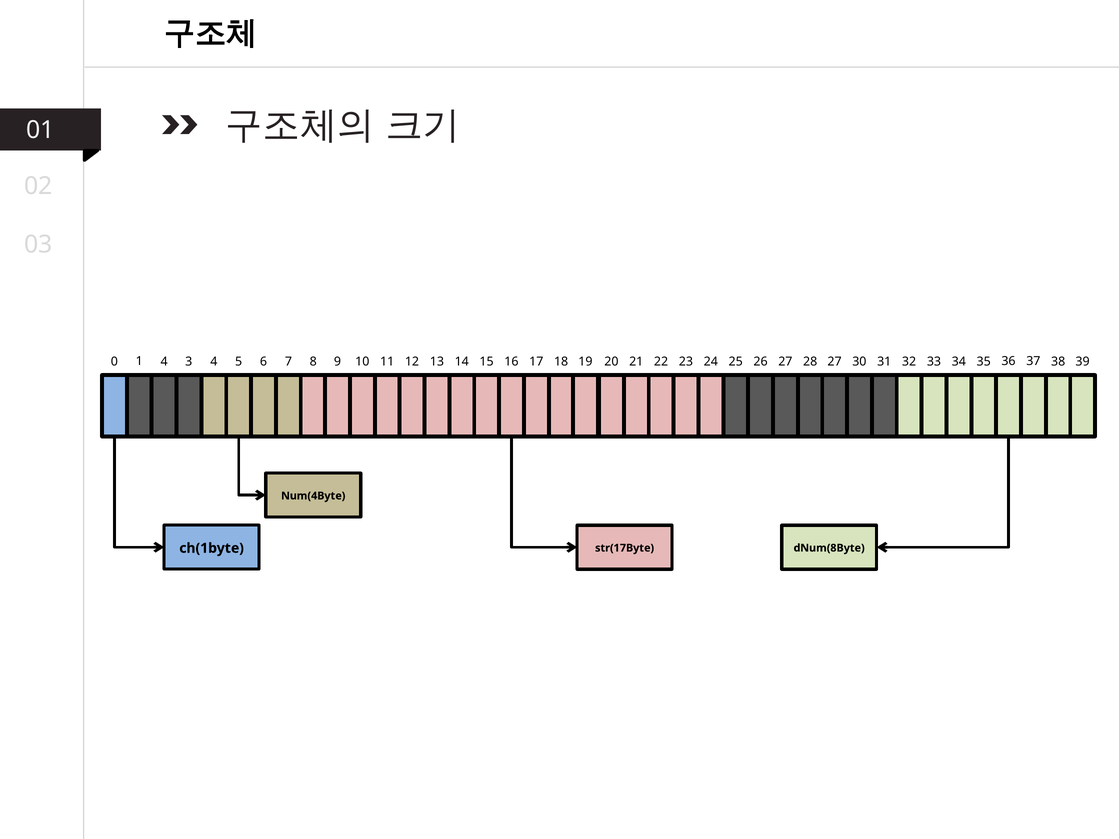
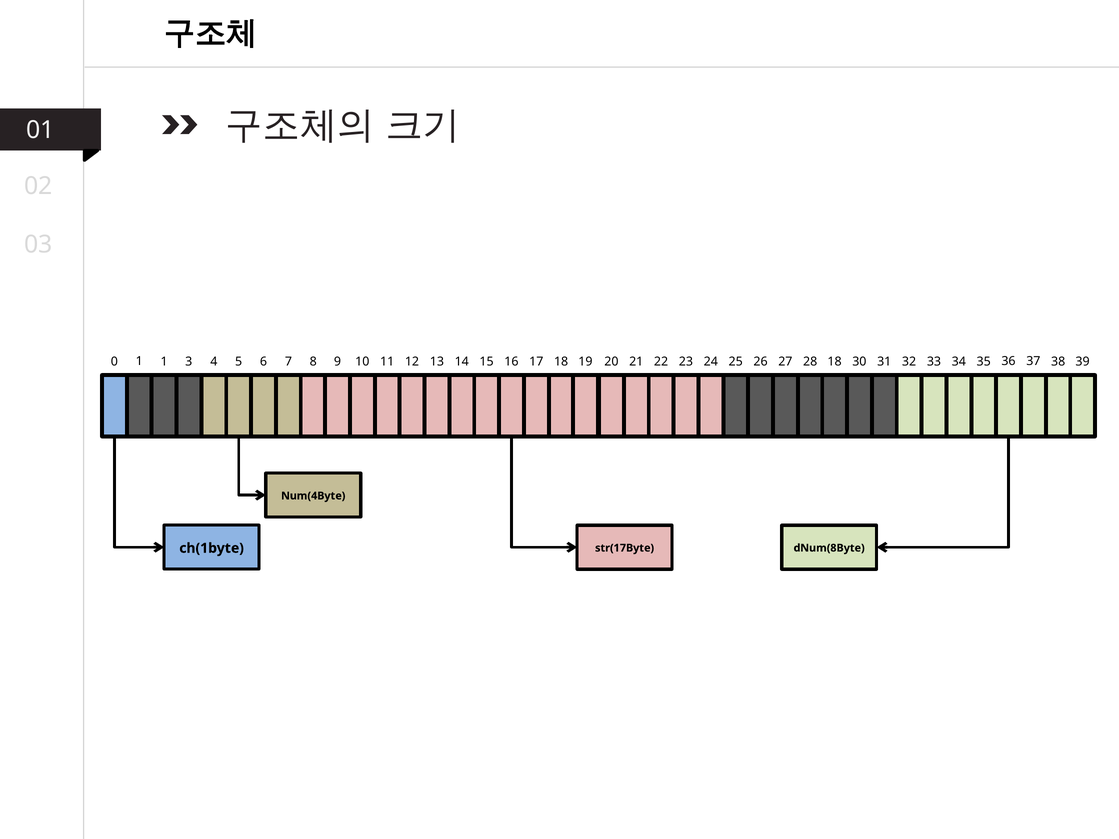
1 4: 4 -> 1
28 27: 27 -> 18
